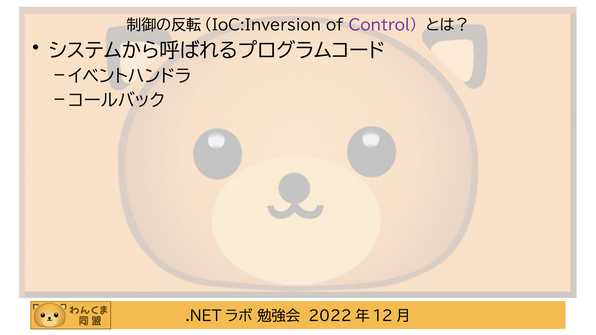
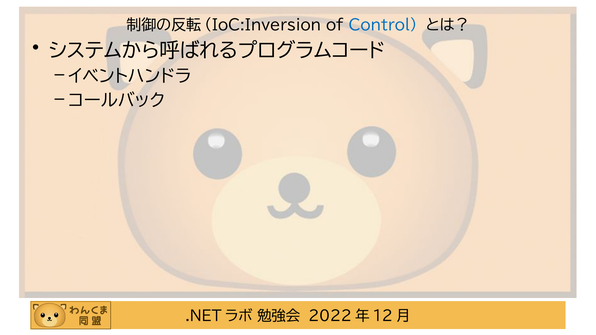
Control colour: purple -> blue
